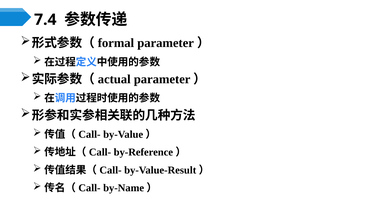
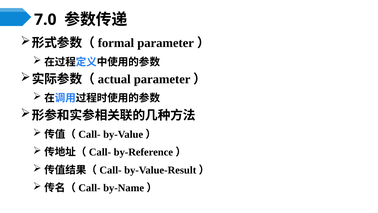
7.4: 7.4 -> 7.0
